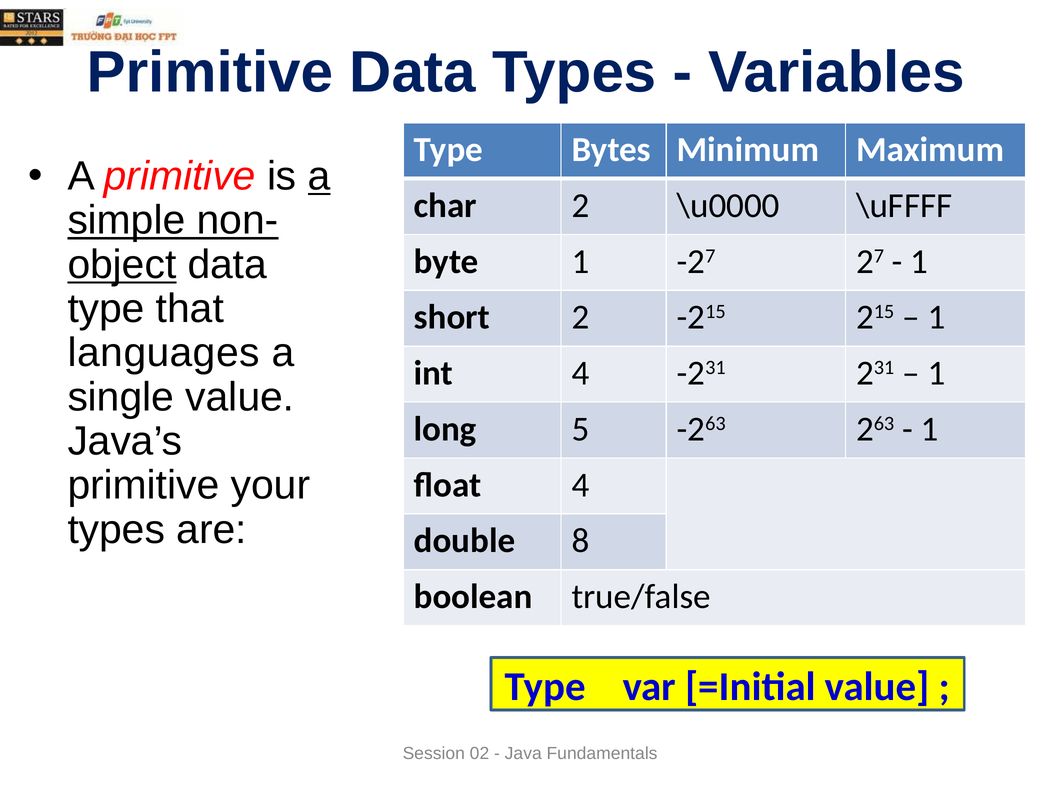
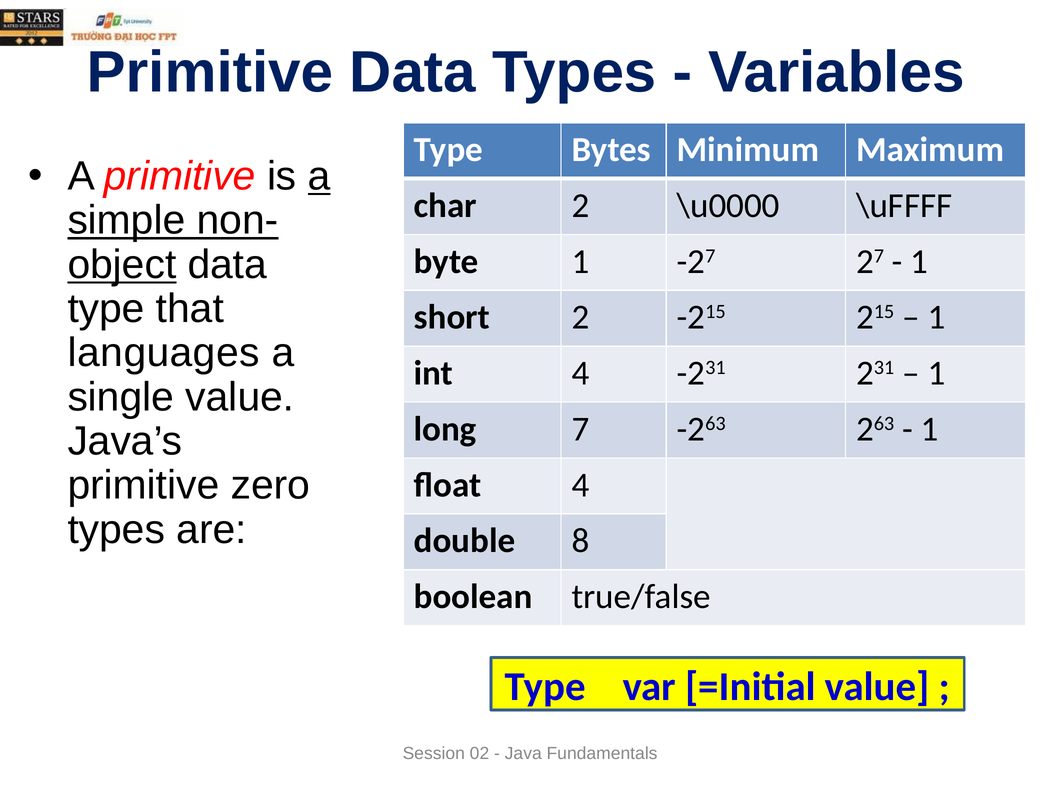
5: 5 -> 7
your: your -> zero
